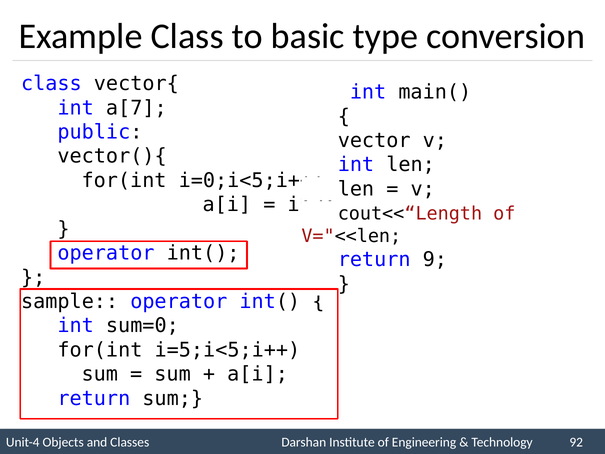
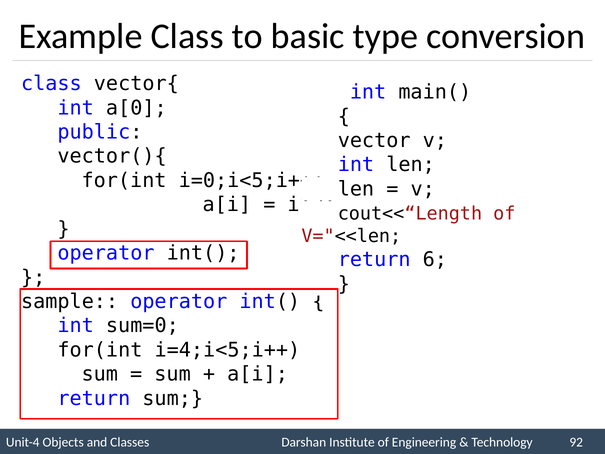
a[7: a[7 -> a[0
9: 9 -> 6
i=5;i<5;i++: i=5;i<5;i++ -> i=4;i<5;i++
